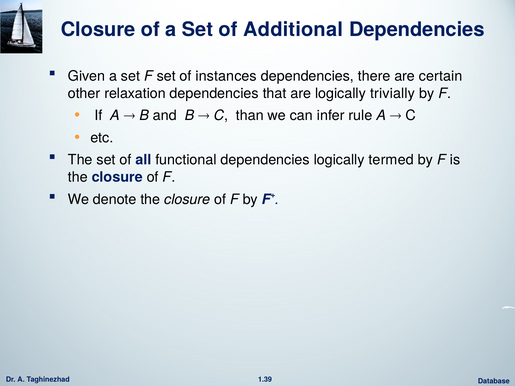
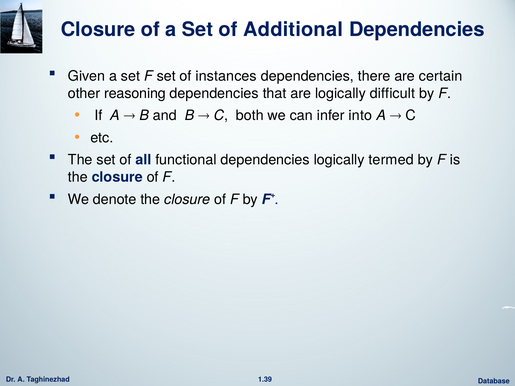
relaxation: relaxation -> reasoning
trivially: trivially -> difficult
than: than -> both
rule: rule -> into
